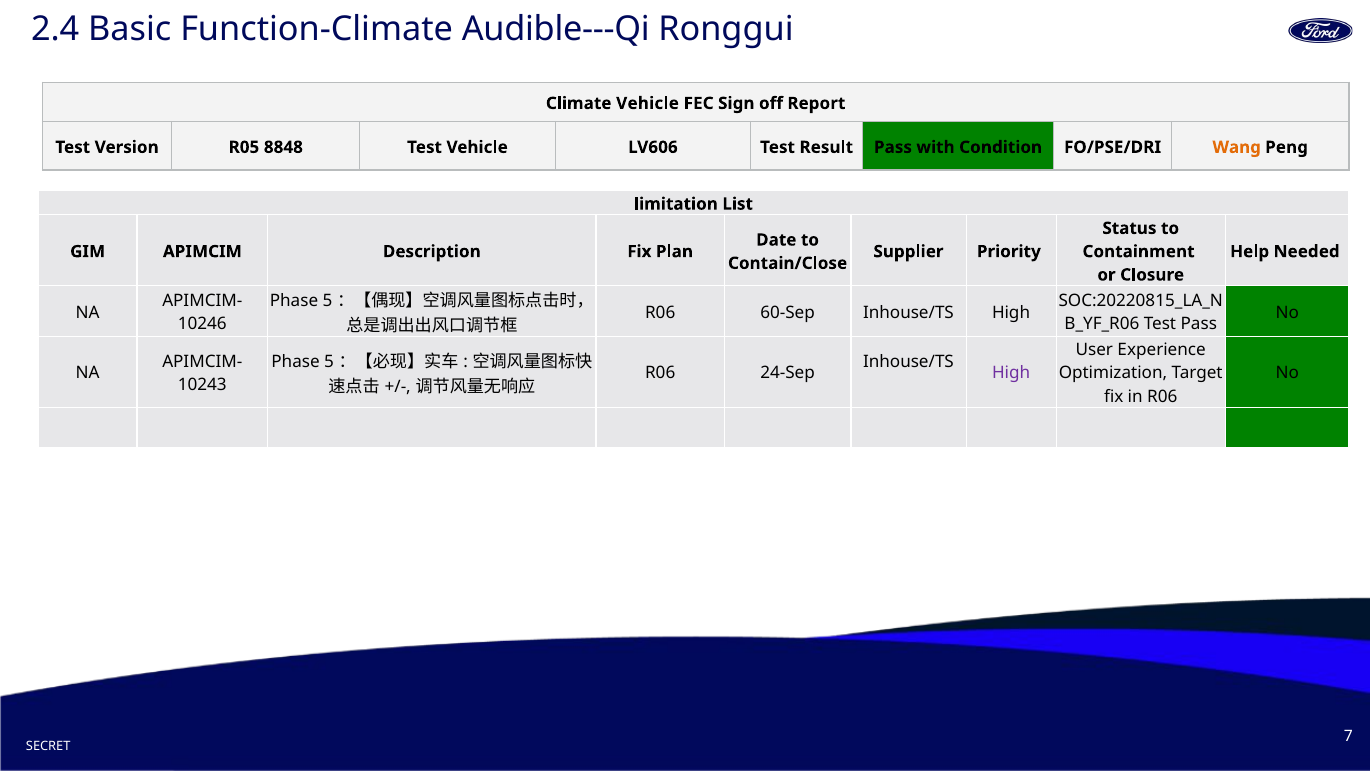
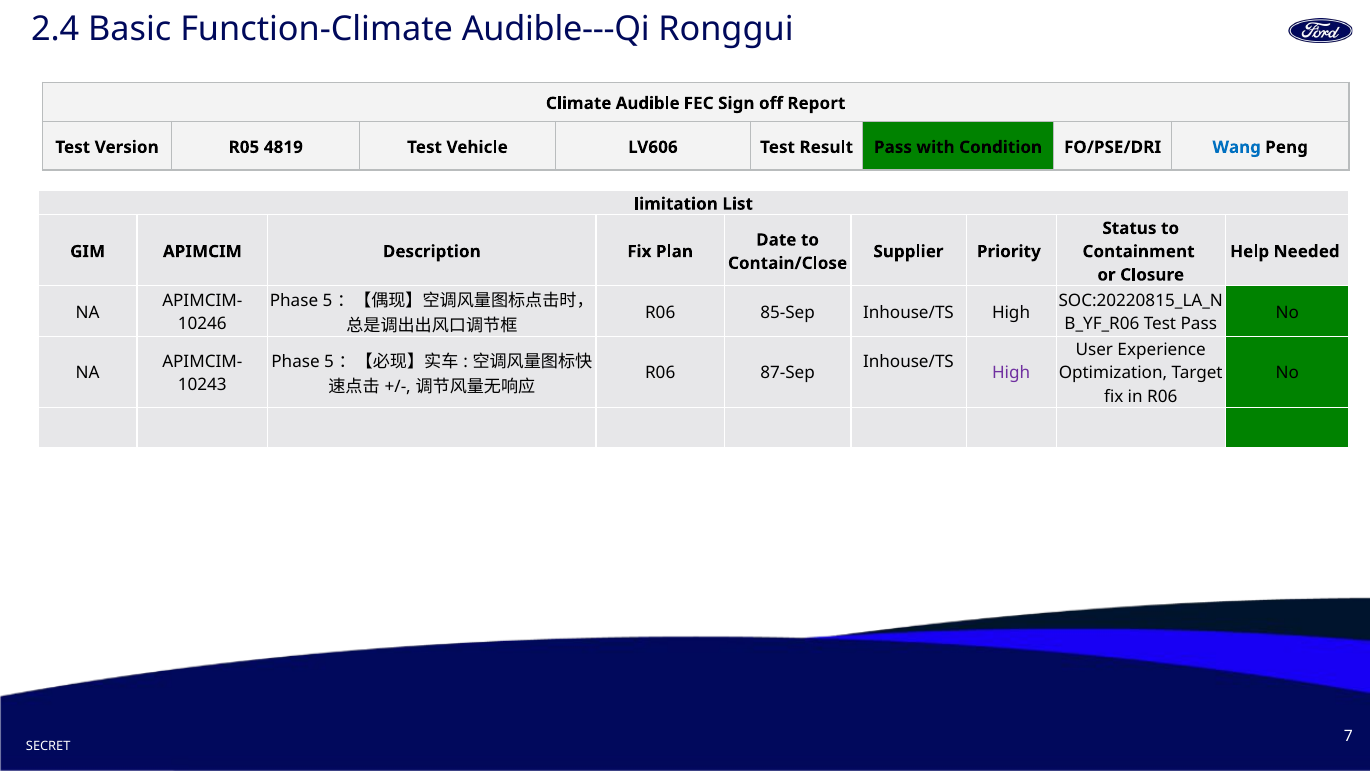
Climate Vehicle: Vehicle -> Audible
8848: 8848 -> 4819
Wang colour: orange -> blue
60-Sep: 60-Sep -> 85-Sep
24-Sep: 24-Sep -> 87-Sep
